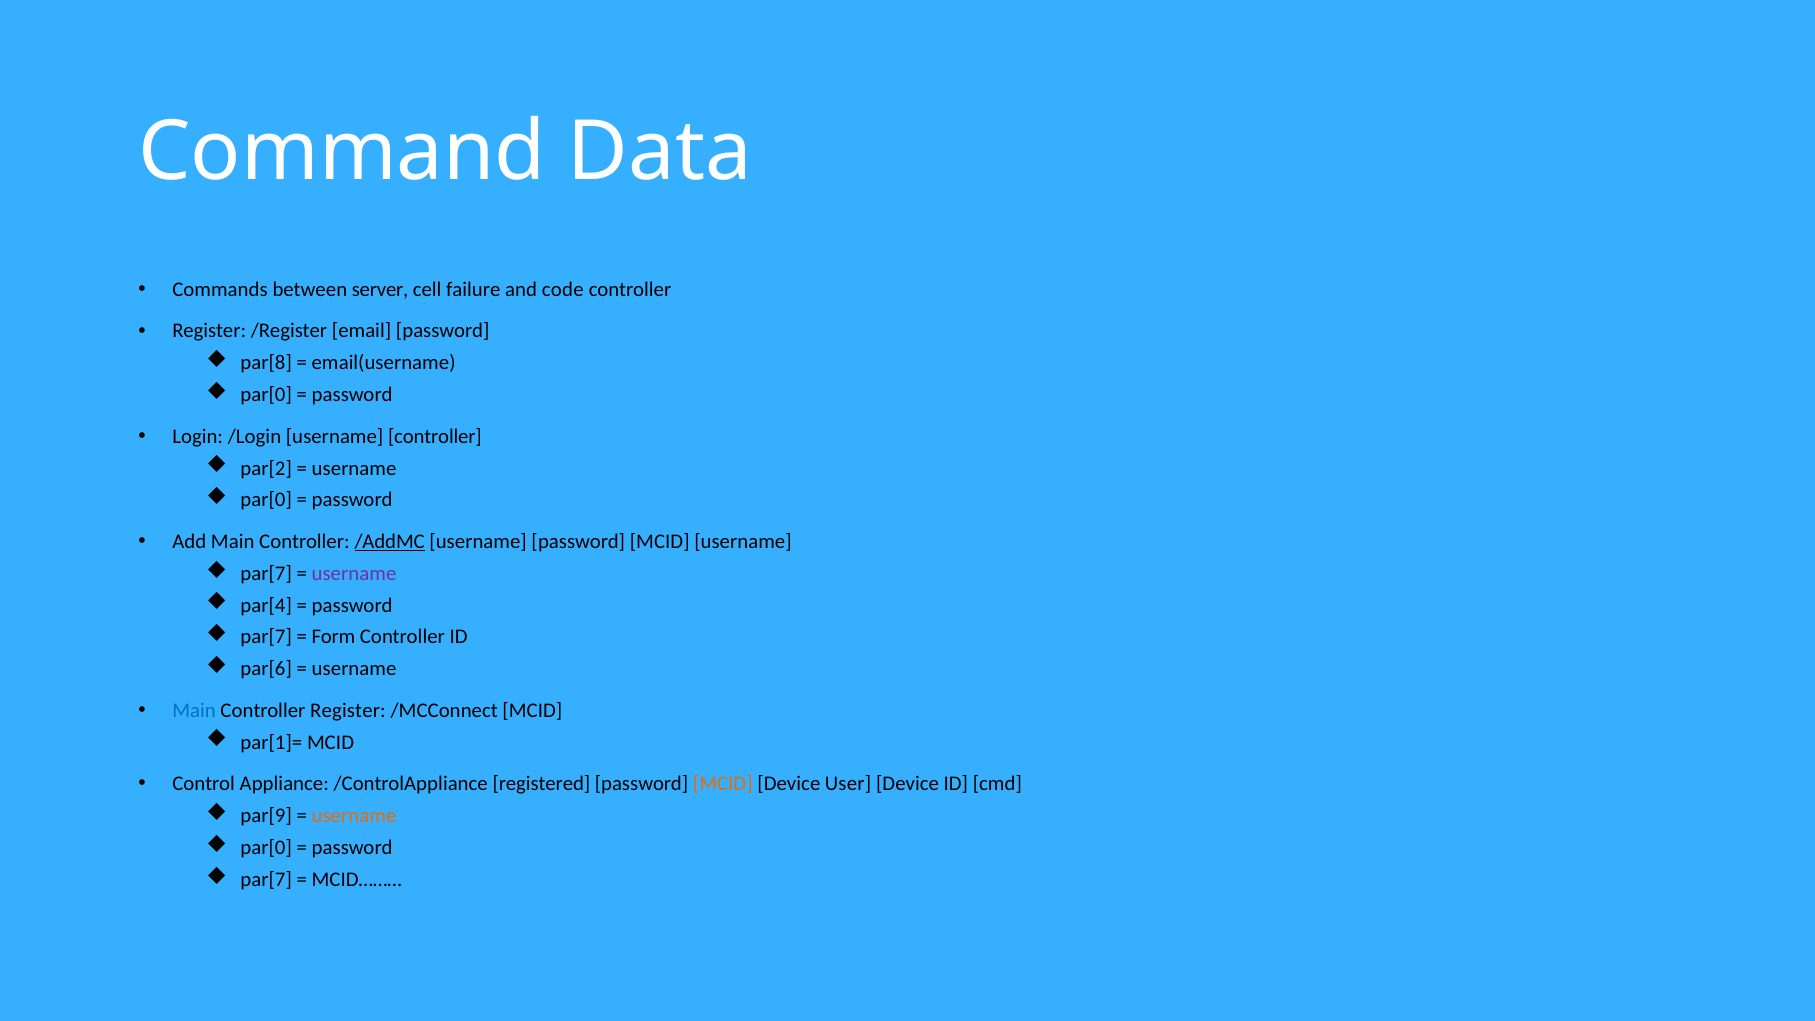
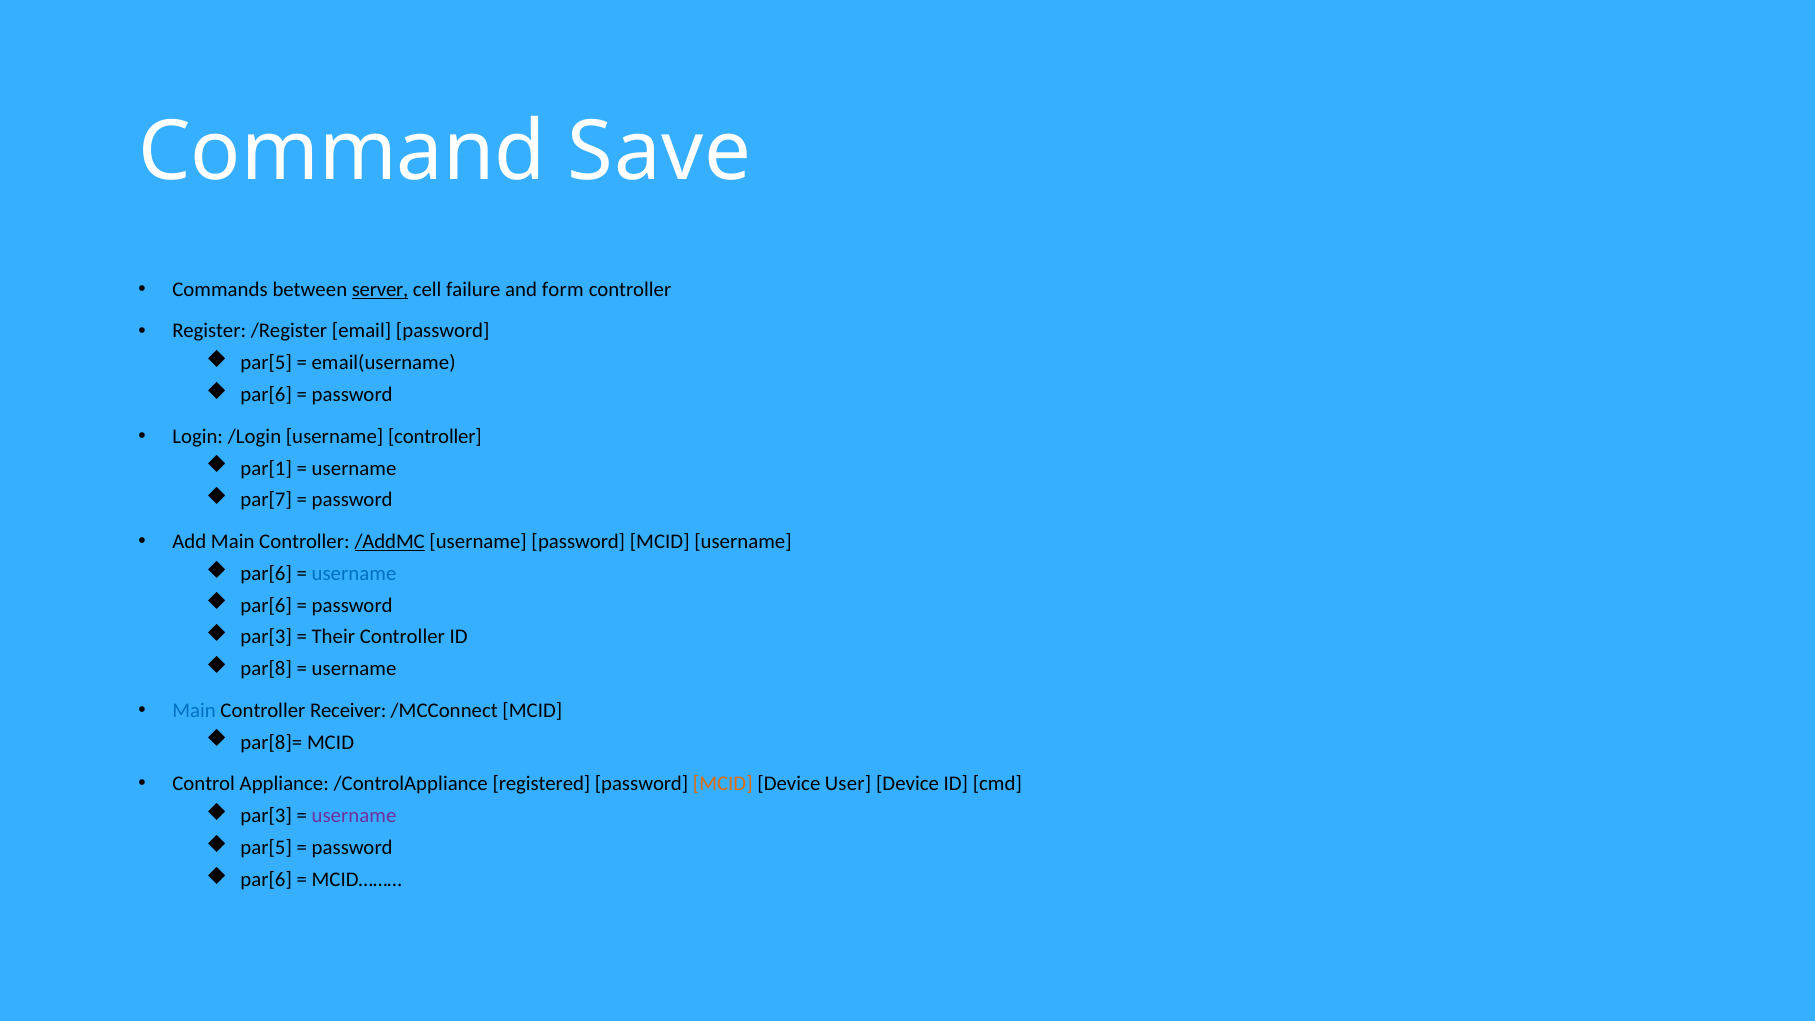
Data: Data -> Save
server underline: none -> present
code: code -> form
par[8 at (266, 363): par[8 -> par[5
par[0 at (266, 395): par[0 -> par[6
par[2: par[2 -> par[1
par[0 at (266, 500): par[0 -> par[7
par[7 at (266, 573): par[7 -> par[6
username at (354, 573) colour: purple -> blue
par[4 at (266, 605): par[4 -> par[6
par[7 at (266, 637): par[7 -> par[3
Form: Form -> Their
par[6: par[6 -> par[8
Controller Register: Register -> Receiver
par[1]=: par[1]= -> par[8]=
par[9 at (266, 815): par[9 -> par[3
username at (354, 815) colour: orange -> purple
par[0 at (266, 847): par[0 -> par[5
par[7 at (266, 879): par[7 -> par[6
